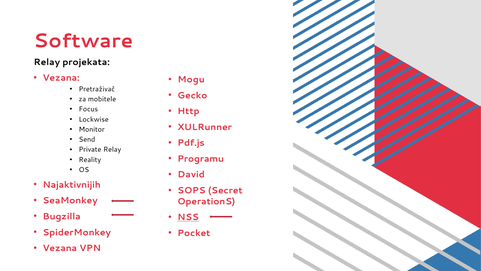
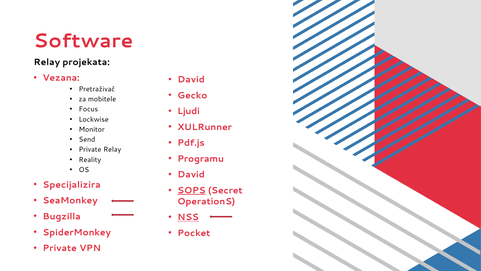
Mogu at (191, 79): Mogu -> David
Http: Http -> Ljudi
Najaktivnijih: Najaktivnijih -> Specijalizira
SOPS underline: none -> present
Vezana at (60, 248): Vezana -> Private
